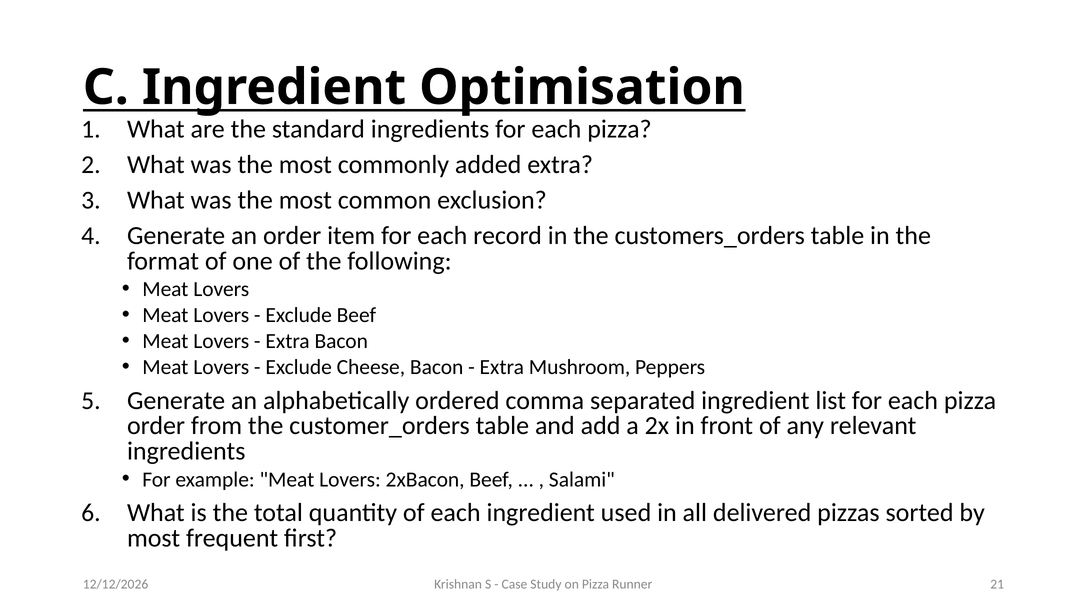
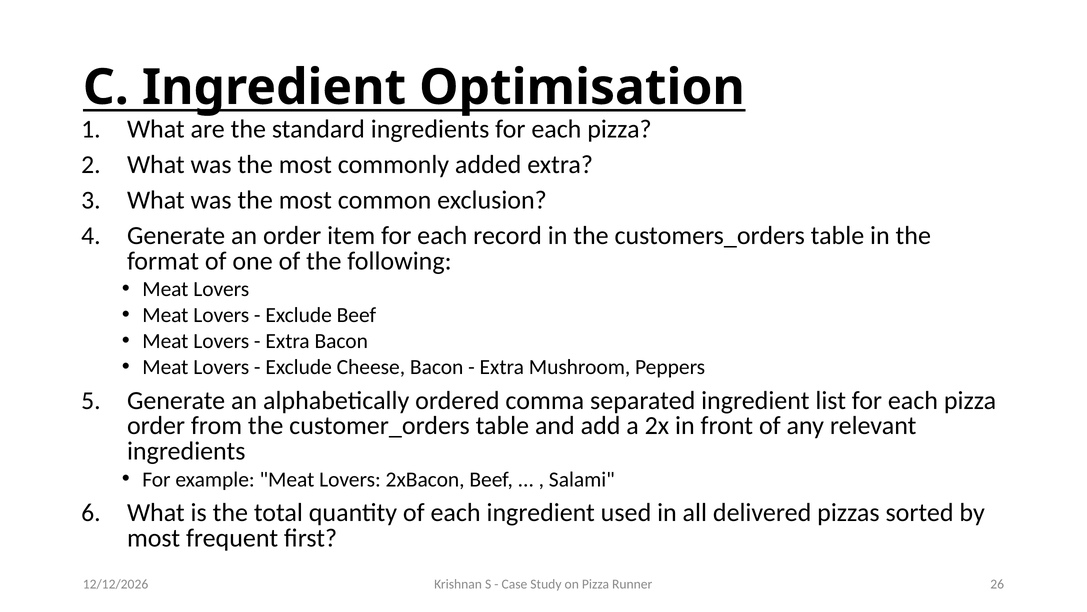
21: 21 -> 26
